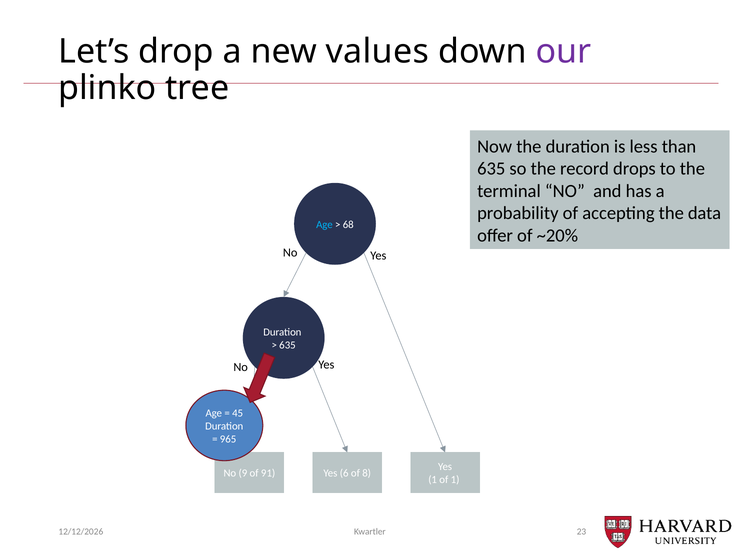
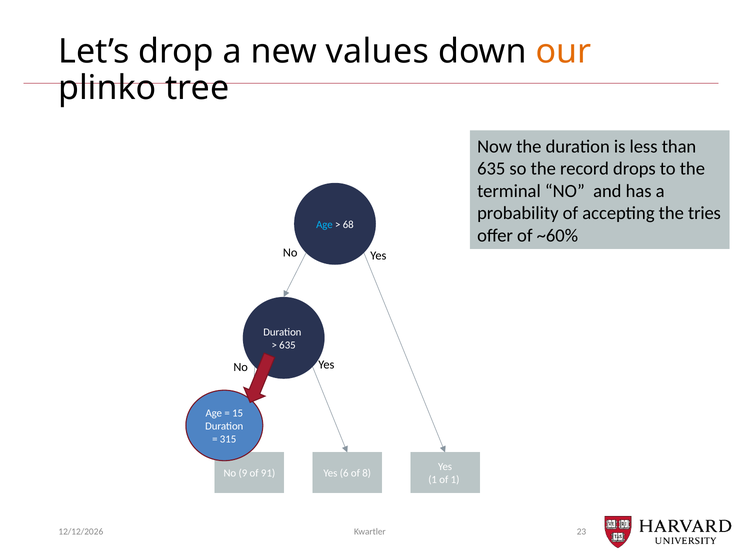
our colour: purple -> orange
data: data -> tries
~20%: ~20% -> ~60%
45: 45 -> 15
965: 965 -> 315
